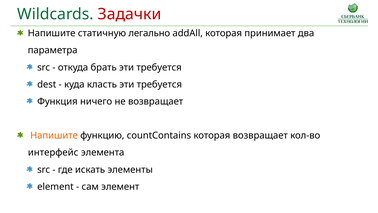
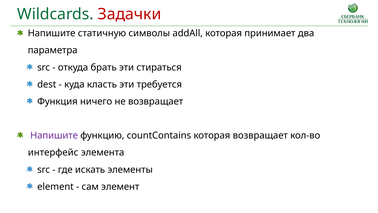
легально: легально -> символы
брать эти требуется: требуется -> стираться
Напишите at (54, 135) colour: orange -> purple
